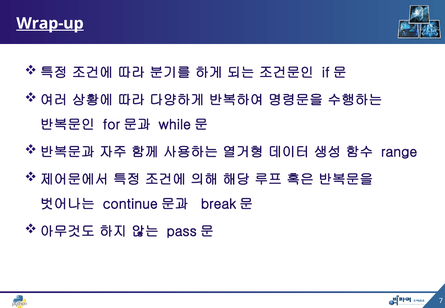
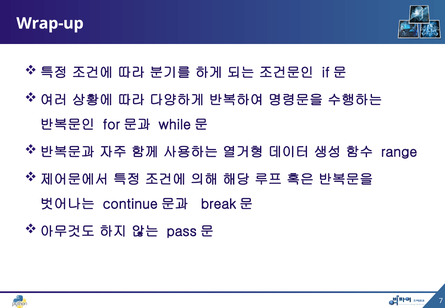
Wrap-up underline: present -> none
